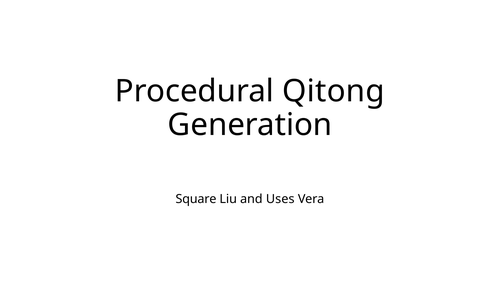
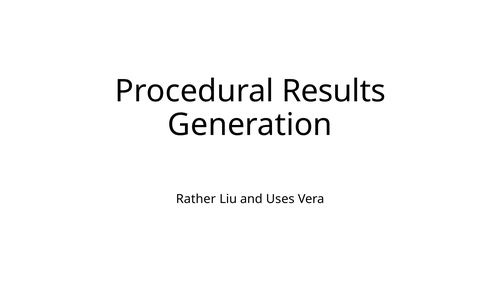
Qitong: Qitong -> Results
Square: Square -> Rather
